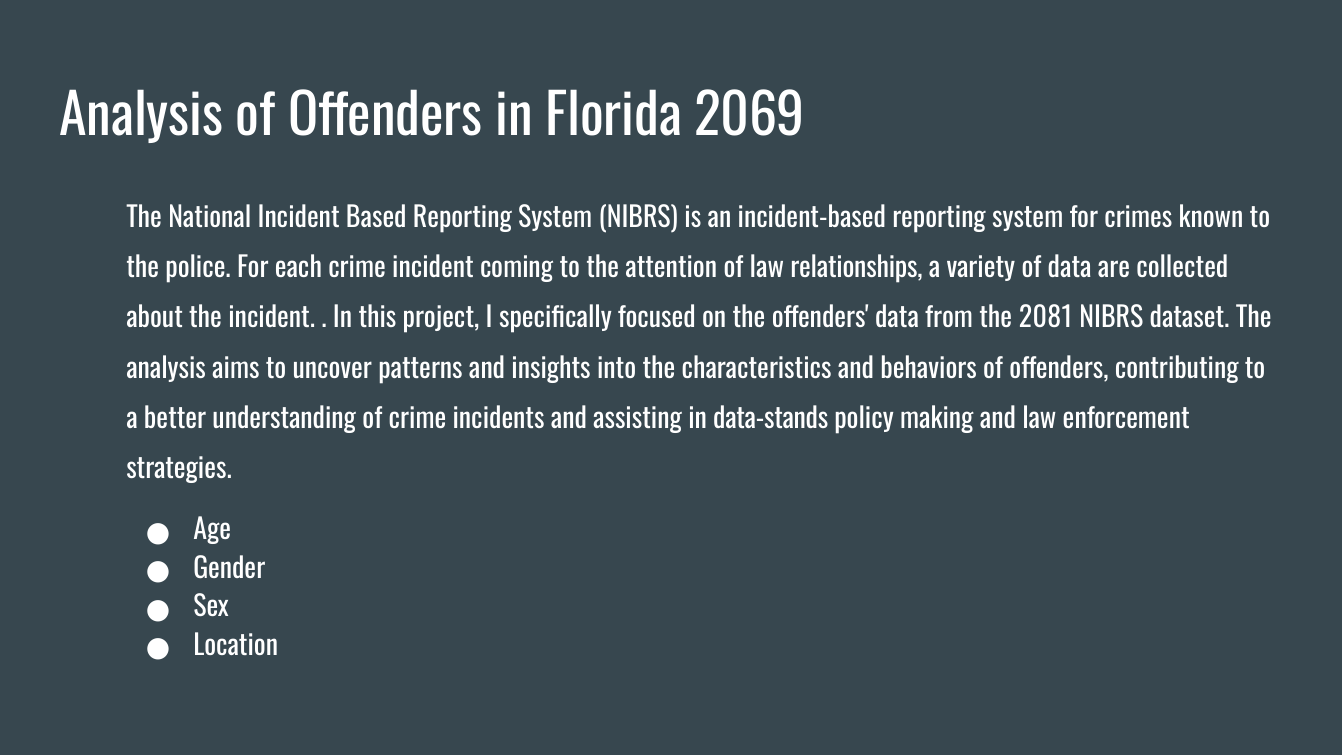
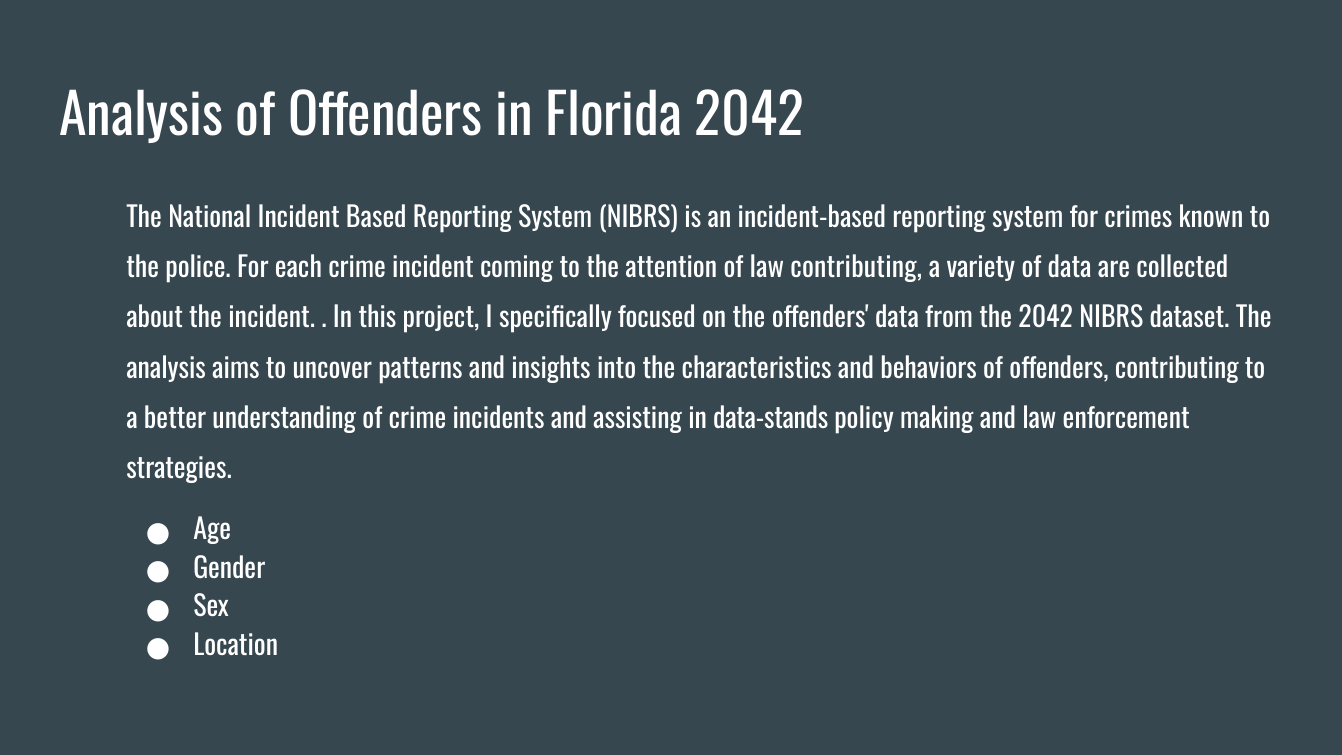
Florida 2069: 2069 -> 2042
law relationships: relationships -> contributing
the 2081: 2081 -> 2042
